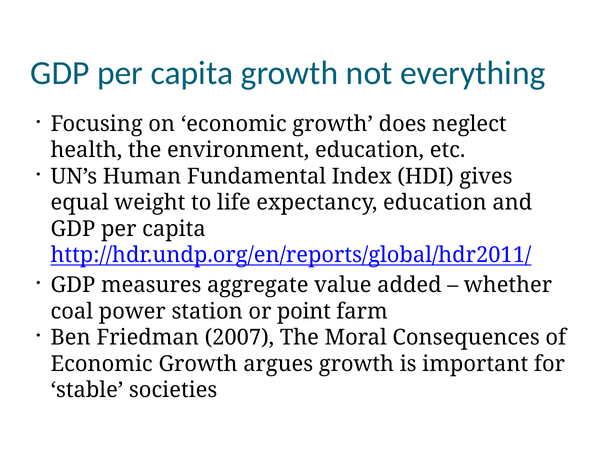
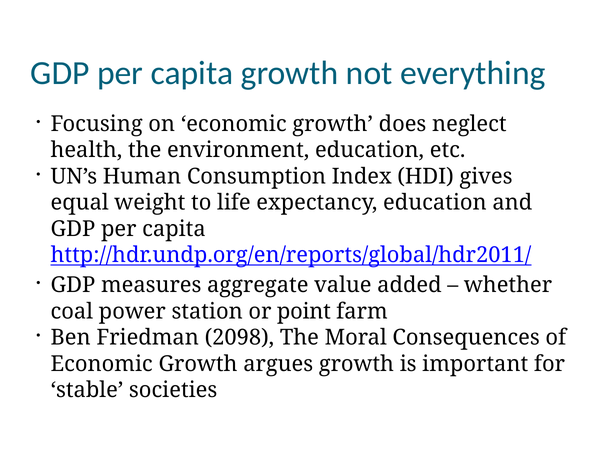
Fundamental: Fundamental -> Consumption
2007: 2007 -> 2098
